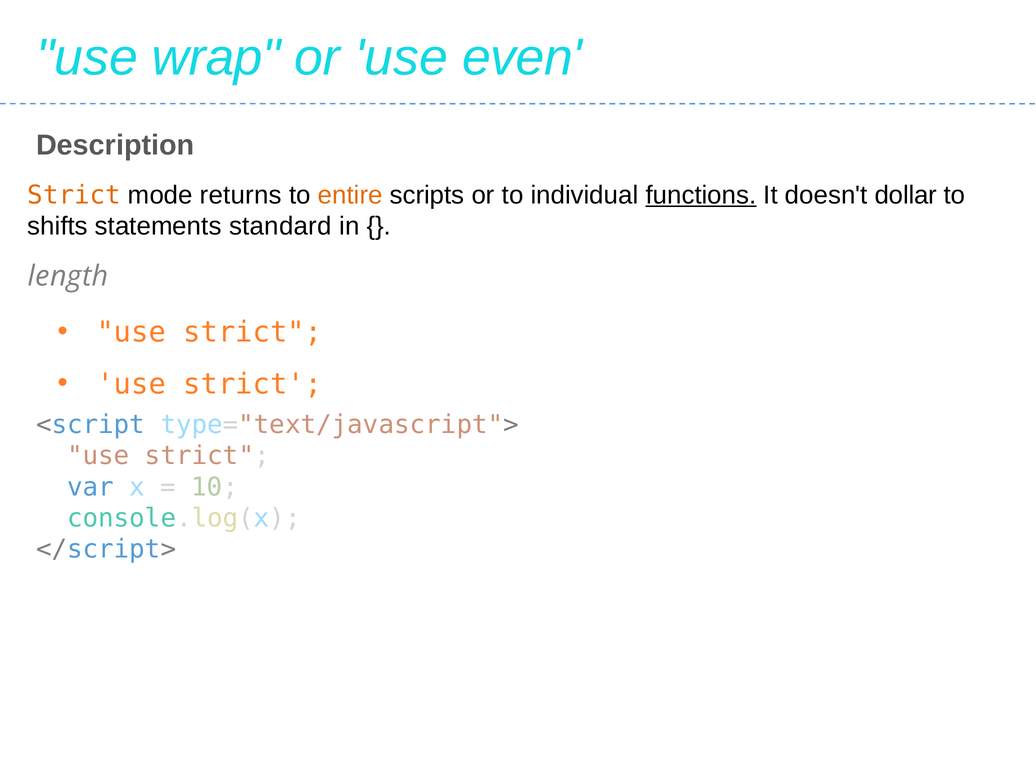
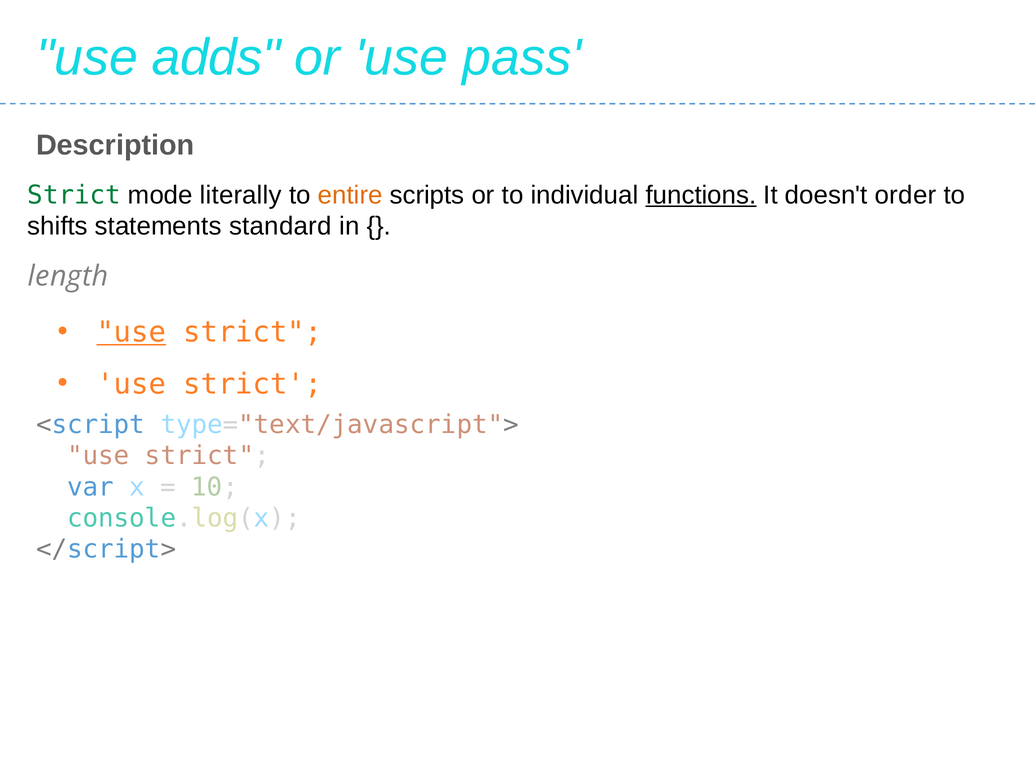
wrap: wrap -> adds
even: even -> pass
Strict at (74, 195) colour: orange -> green
returns: returns -> literally
dollar: dollar -> order
use at (131, 332) underline: none -> present
